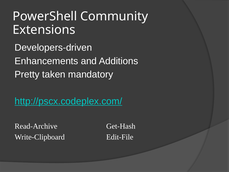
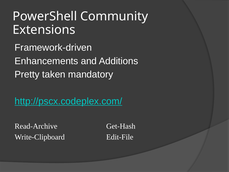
Developers-driven: Developers-driven -> Framework-driven
